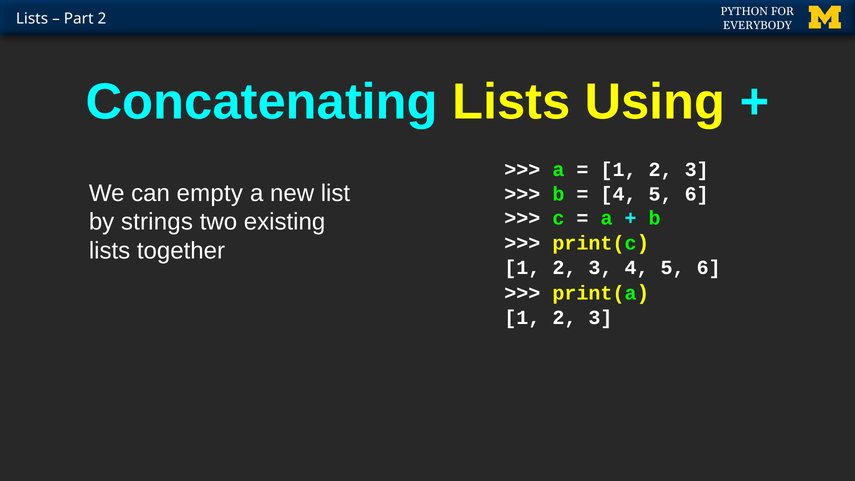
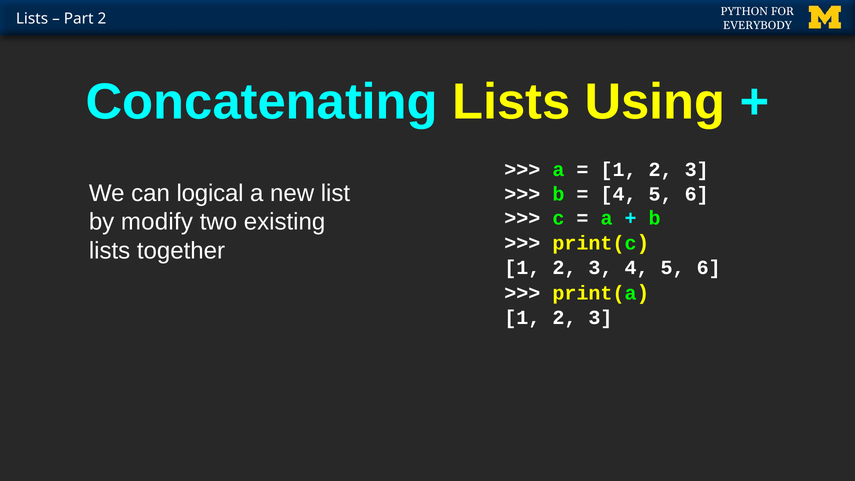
empty: empty -> logical
strings: strings -> modify
